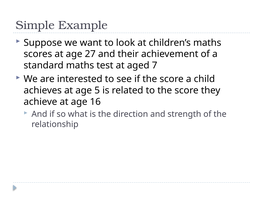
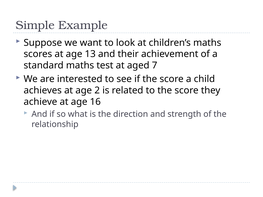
27: 27 -> 13
5: 5 -> 2
